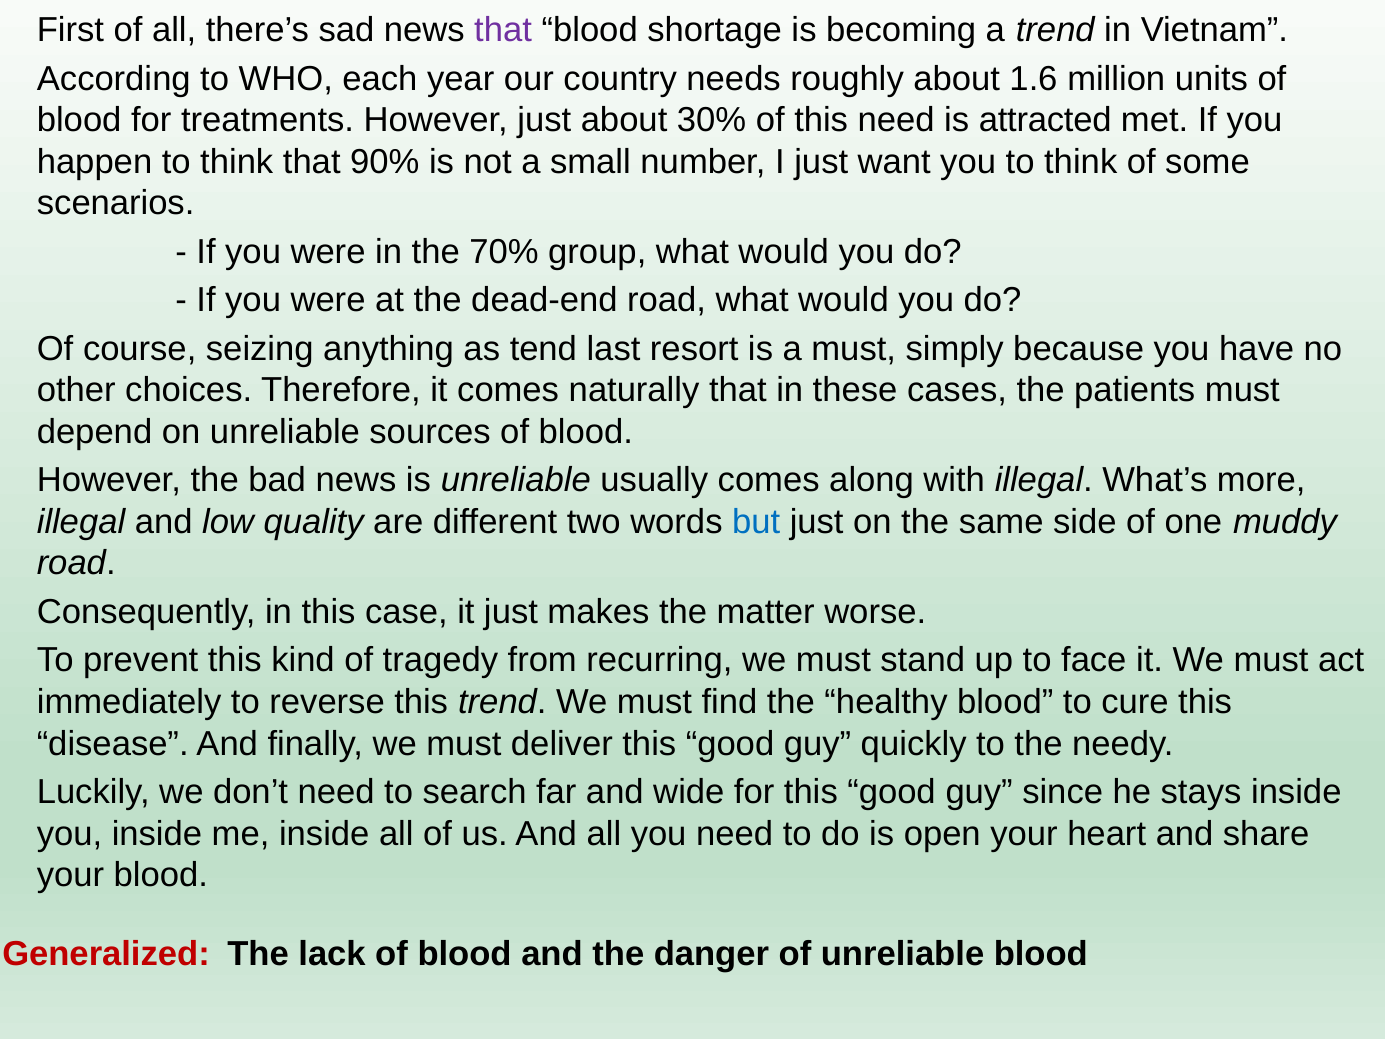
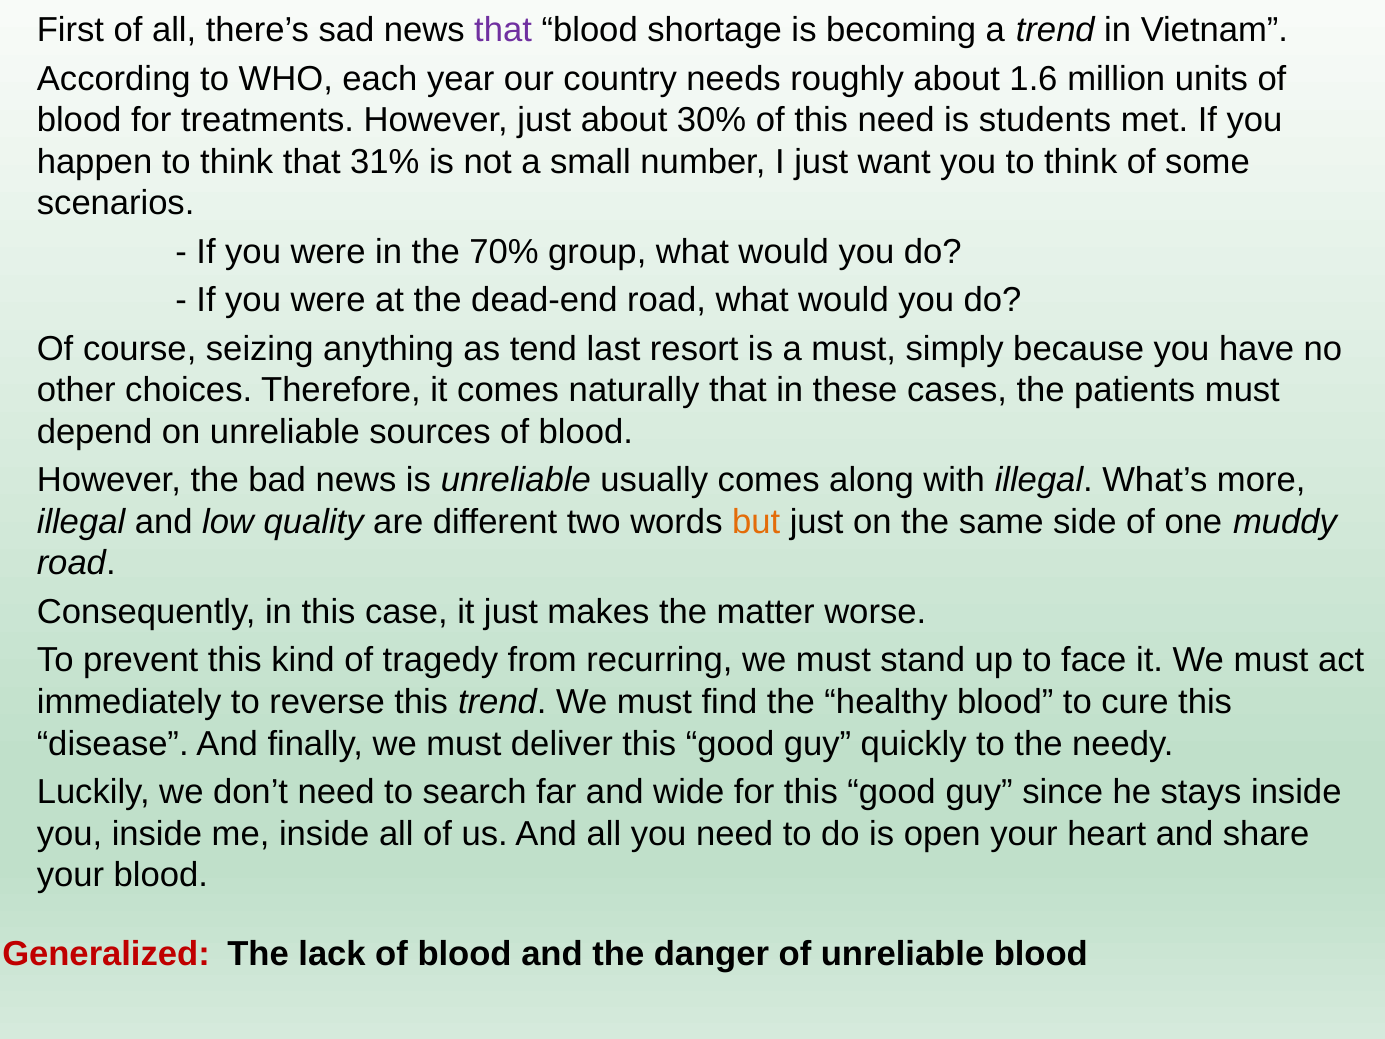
attracted: attracted -> students
90%: 90% -> 31%
but colour: blue -> orange
